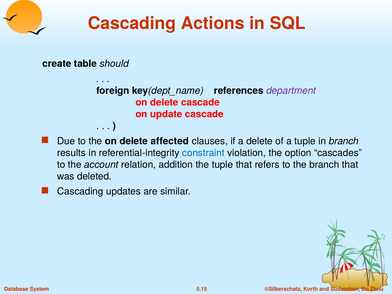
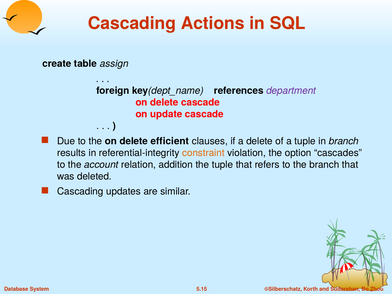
should: should -> assign
affected: affected -> efficient
constraint colour: blue -> orange
